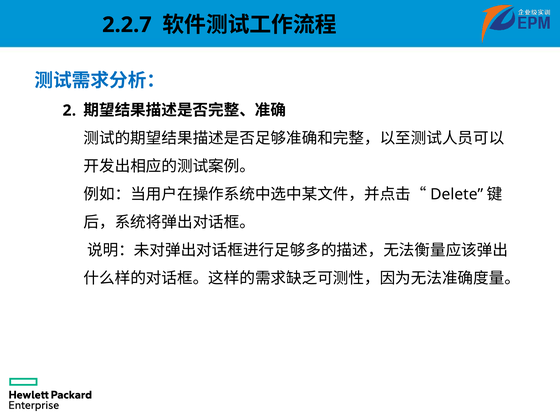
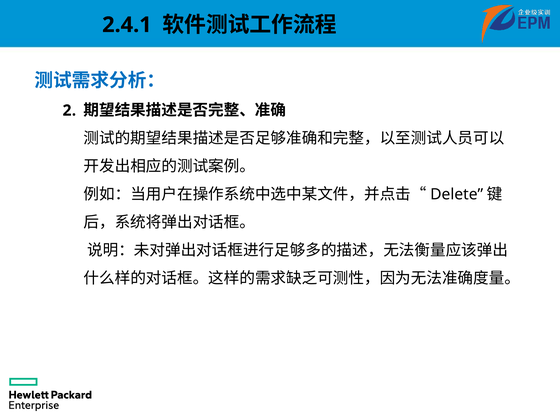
2.2.7: 2.2.7 -> 2.4.1
